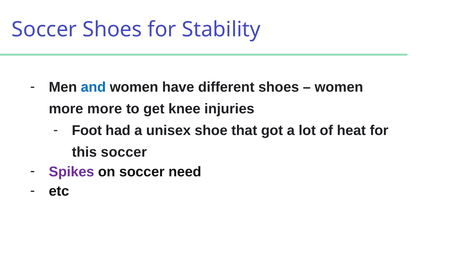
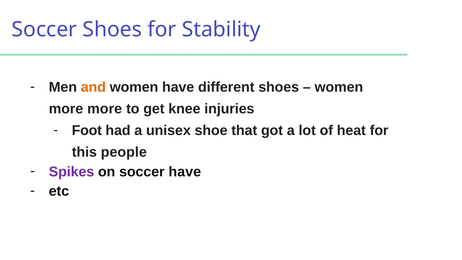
and colour: blue -> orange
this soccer: soccer -> people
soccer need: need -> have
